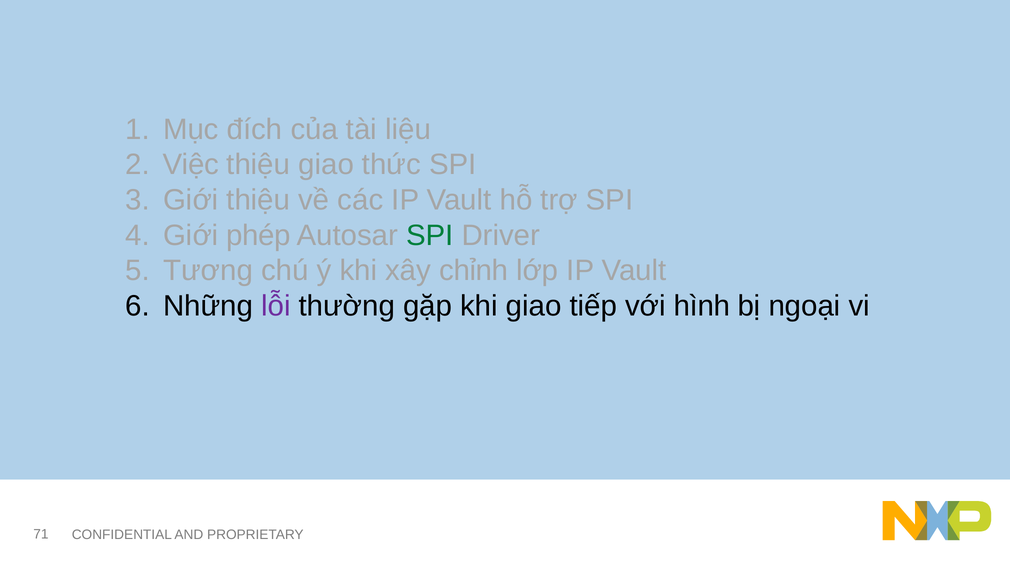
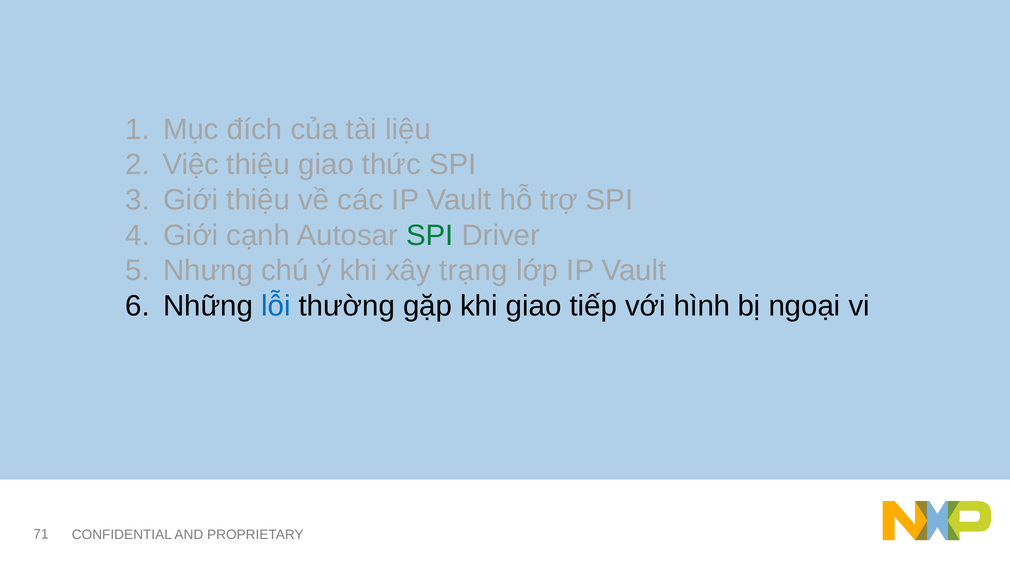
phép: phép -> cạnh
Tương: Tương -> Nhưng
chỉnh: chỉnh -> trạng
lỗi colour: purple -> blue
